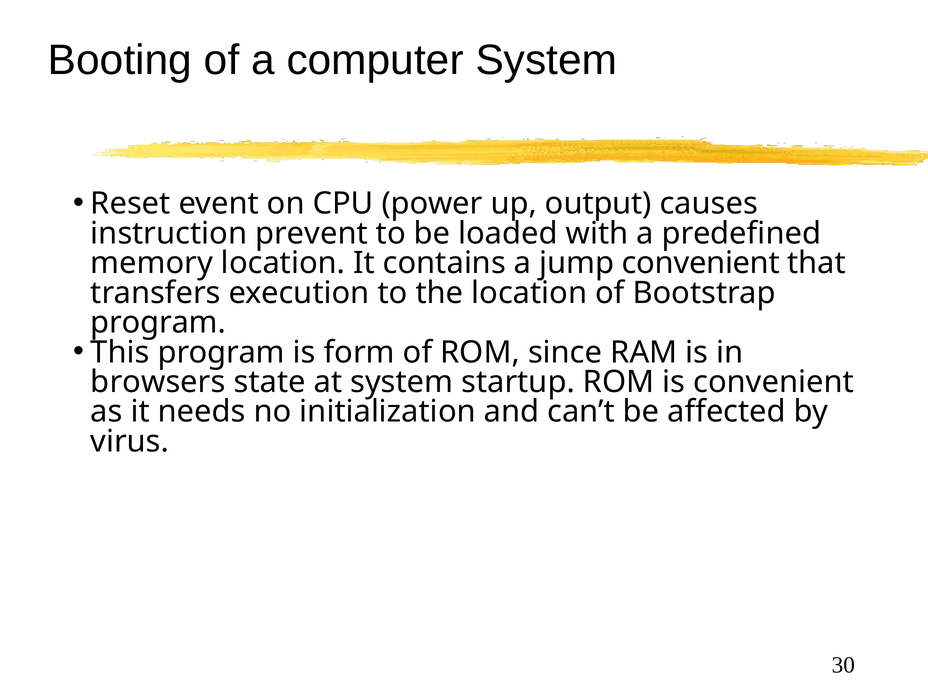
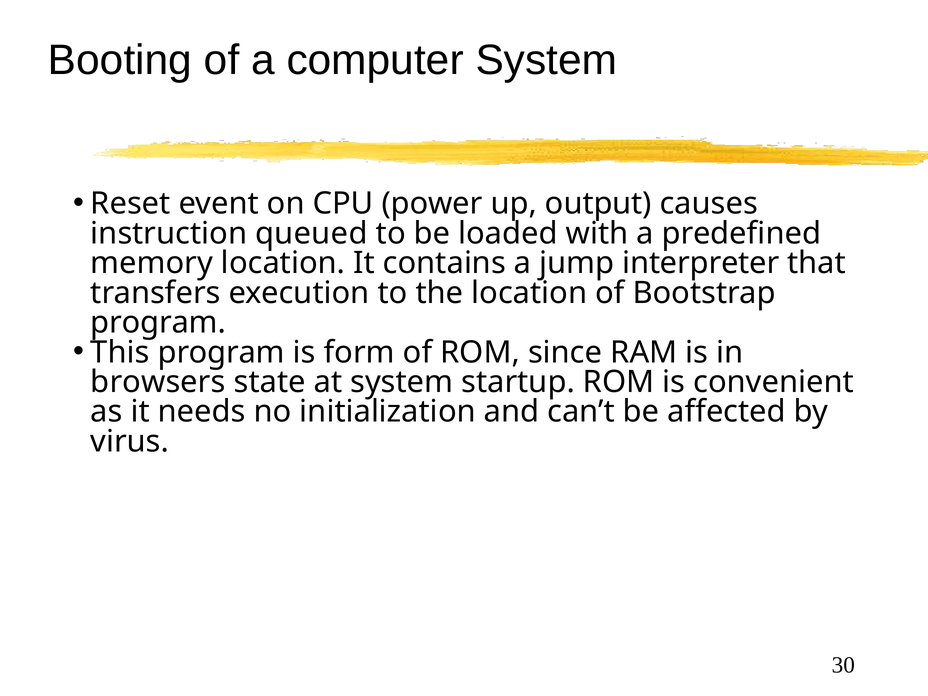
prevent: prevent -> queued
jump convenient: convenient -> interpreter
